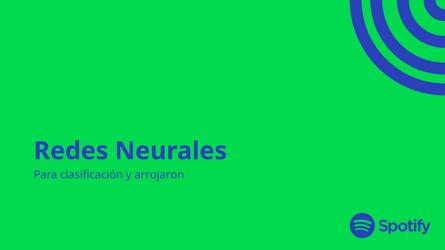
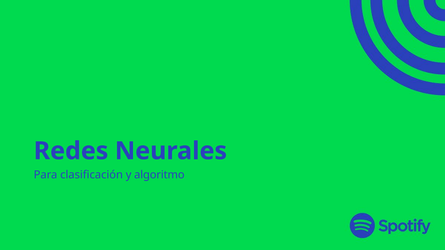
arrojaron: arrojaron -> algoritmo
